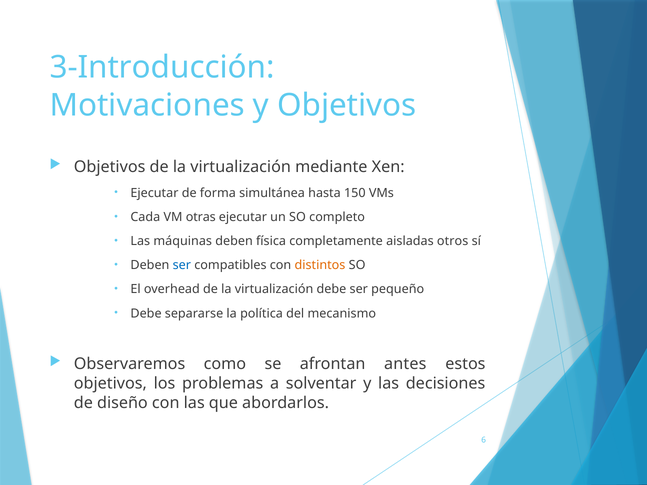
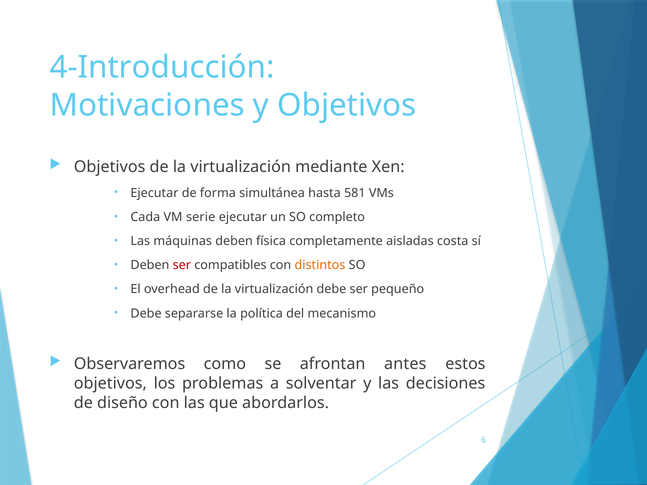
3-Introducción: 3-Introducción -> 4-Introducción
150: 150 -> 581
otras: otras -> serie
otros: otros -> costa
ser at (182, 265) colour: blue -> red
